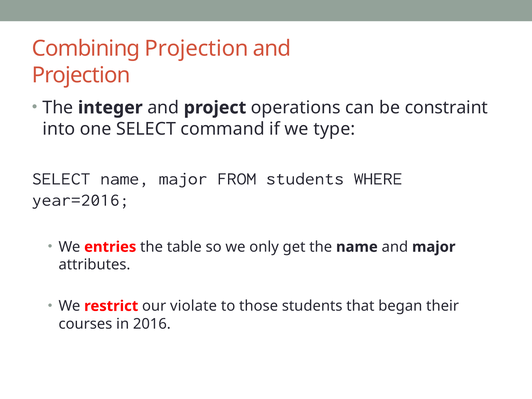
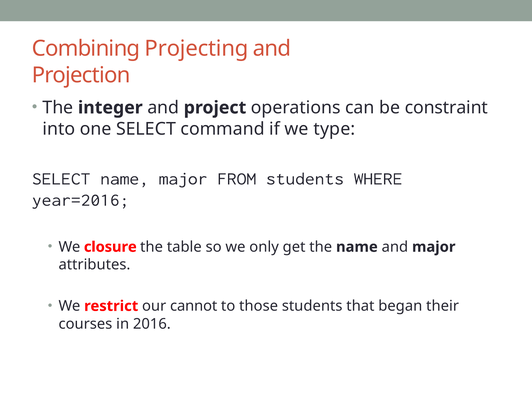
Combining Projection: Projection -> Projecting
entries: entries -> closure
violate: violate -> cannot
